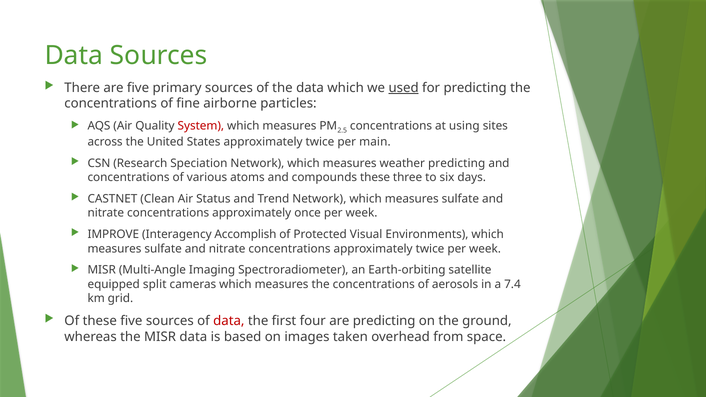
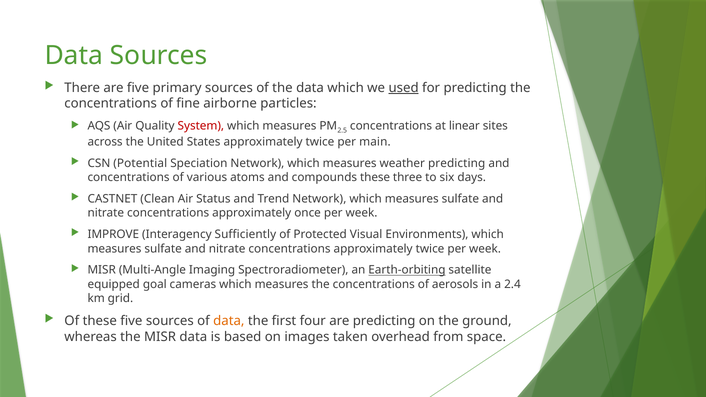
using: using -> linear
Research: Research -> Potential
Accomplish: Accomplish -> Sufficiently
Earth-orbiting underline: none -> present
split: split -> goal
7.4: 7.4 -> 2.4
data at (229, 321) colour: red -> orange
